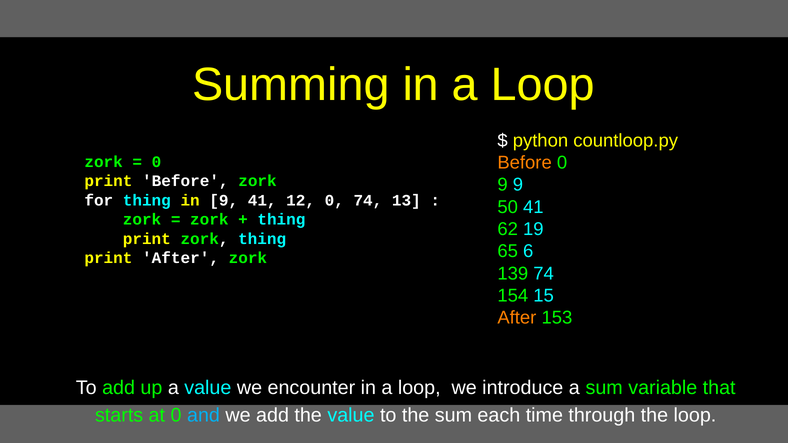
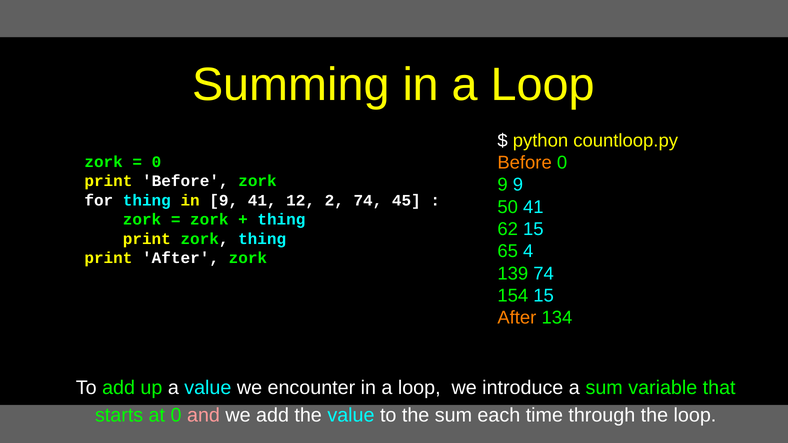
12 0: 0 -> 2
13: 13 -> 45
62 19: 19 -> 15
6: 6 -> 4
153: 153 -> 134
and colour: light blue -> pink
